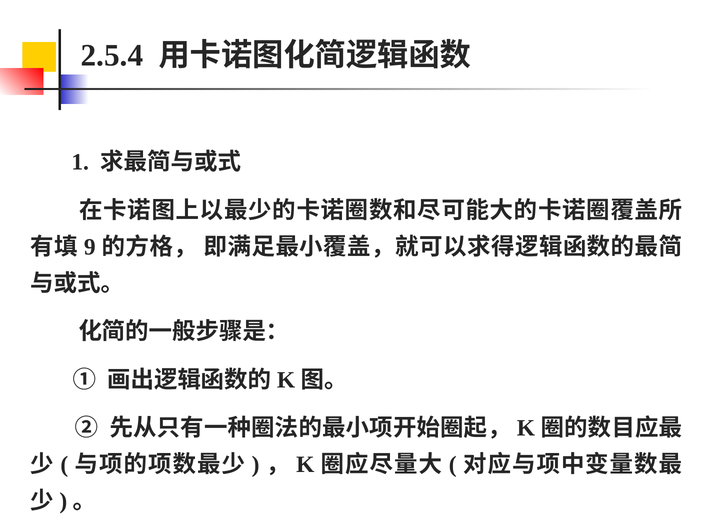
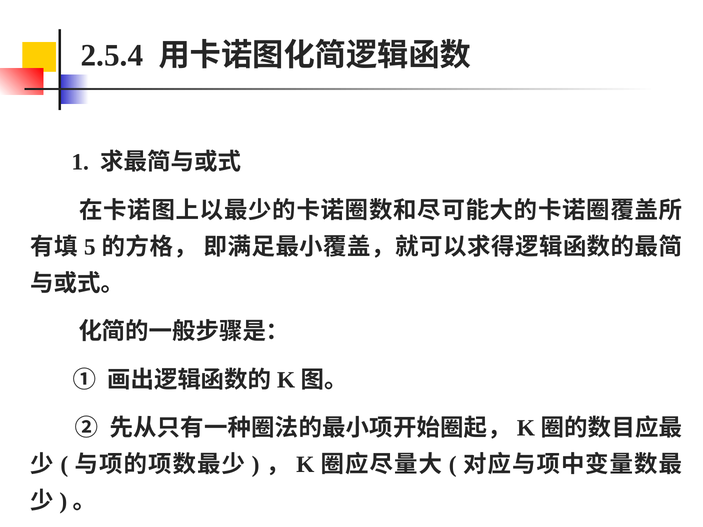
9: 9 -> 5
